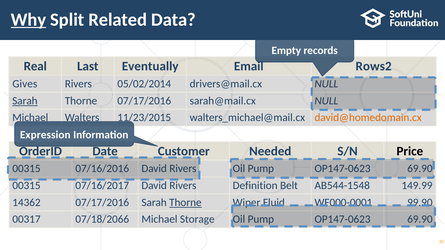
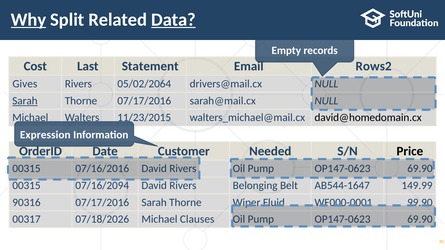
Data underline: none -> present
Real: Real -> Cost
Eventually: Eventually -> Statement
05/02/2014: 05/02/2014 -> 05/02/2064
david@homedomain.cx colour: orange -> black
07/16/2017: 07/16/2017 -> 07/16/2094
Definition: Definition -> Belonging
AB544-1548: AB544-1548 -> AB544-1647
14362: 14362 -> 90316
Thorne at (185, 203) underline: present -> none
07/18/2066: 07/18/2066 -> 07/18/2026
Storage: Storage -> Clauses
